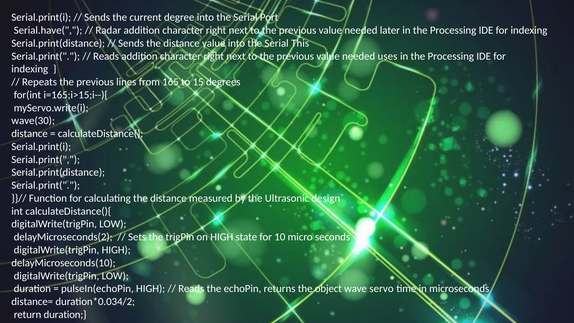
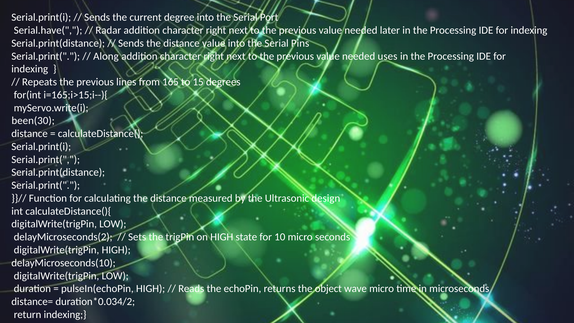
This: This -> Pins
Reads at (106, 56): Reads -> Along
wave(30: wave(30 -> been(30
wave servo: servo -> micro
return duration: duration -> indexing
